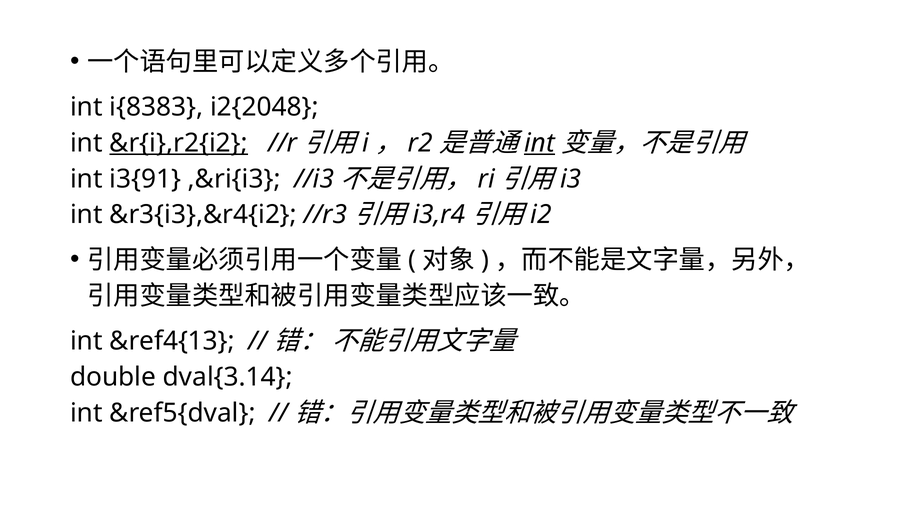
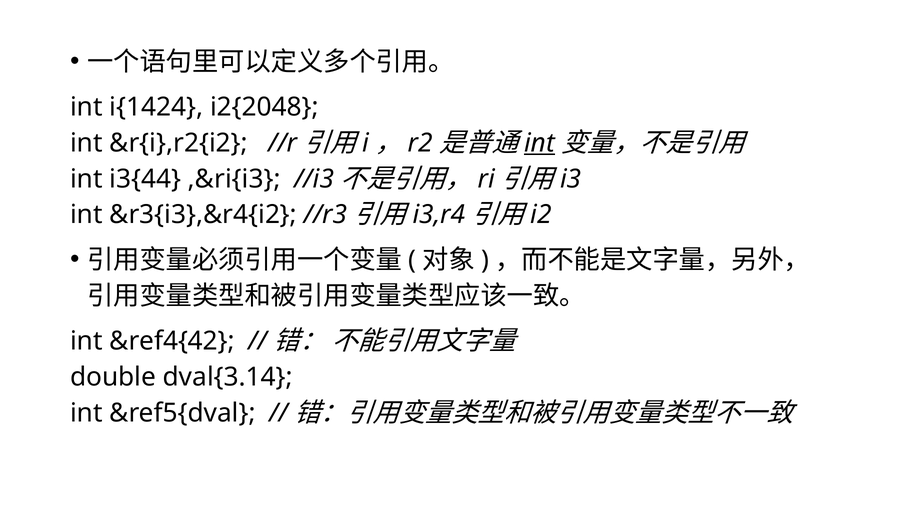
i{8383: i{8383 -> i{1424
&r{i},r2{i2 underline: present -> none
i3{91: i3{91 -> i3{44
&ref4{13: &ref4{13 -> &ref4{42
